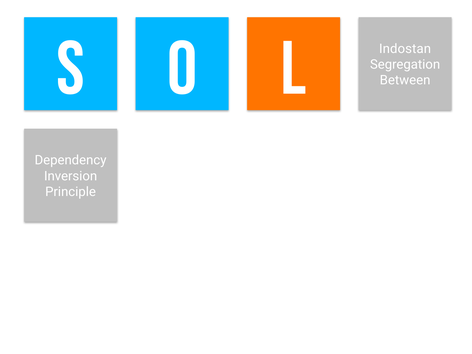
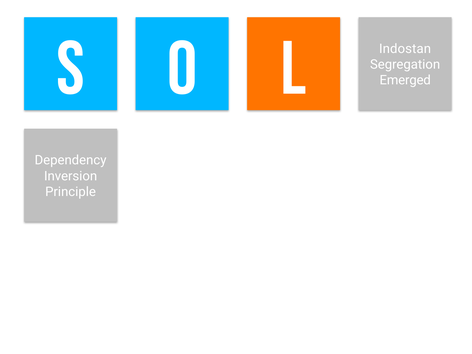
Between: Between -> Emerged
